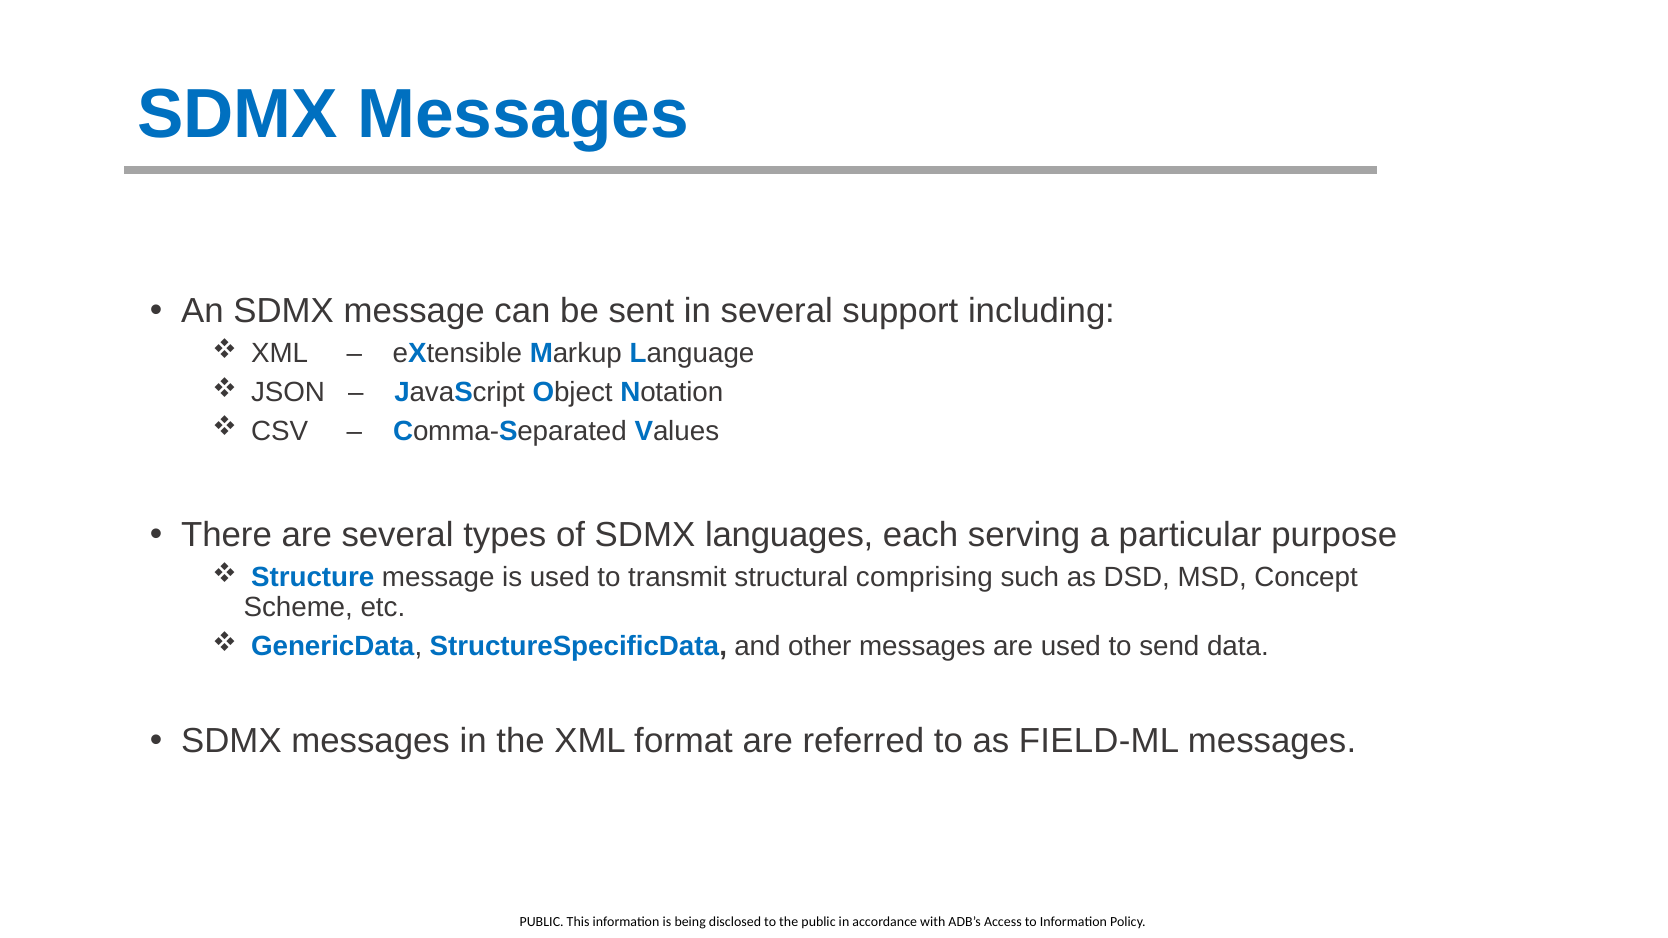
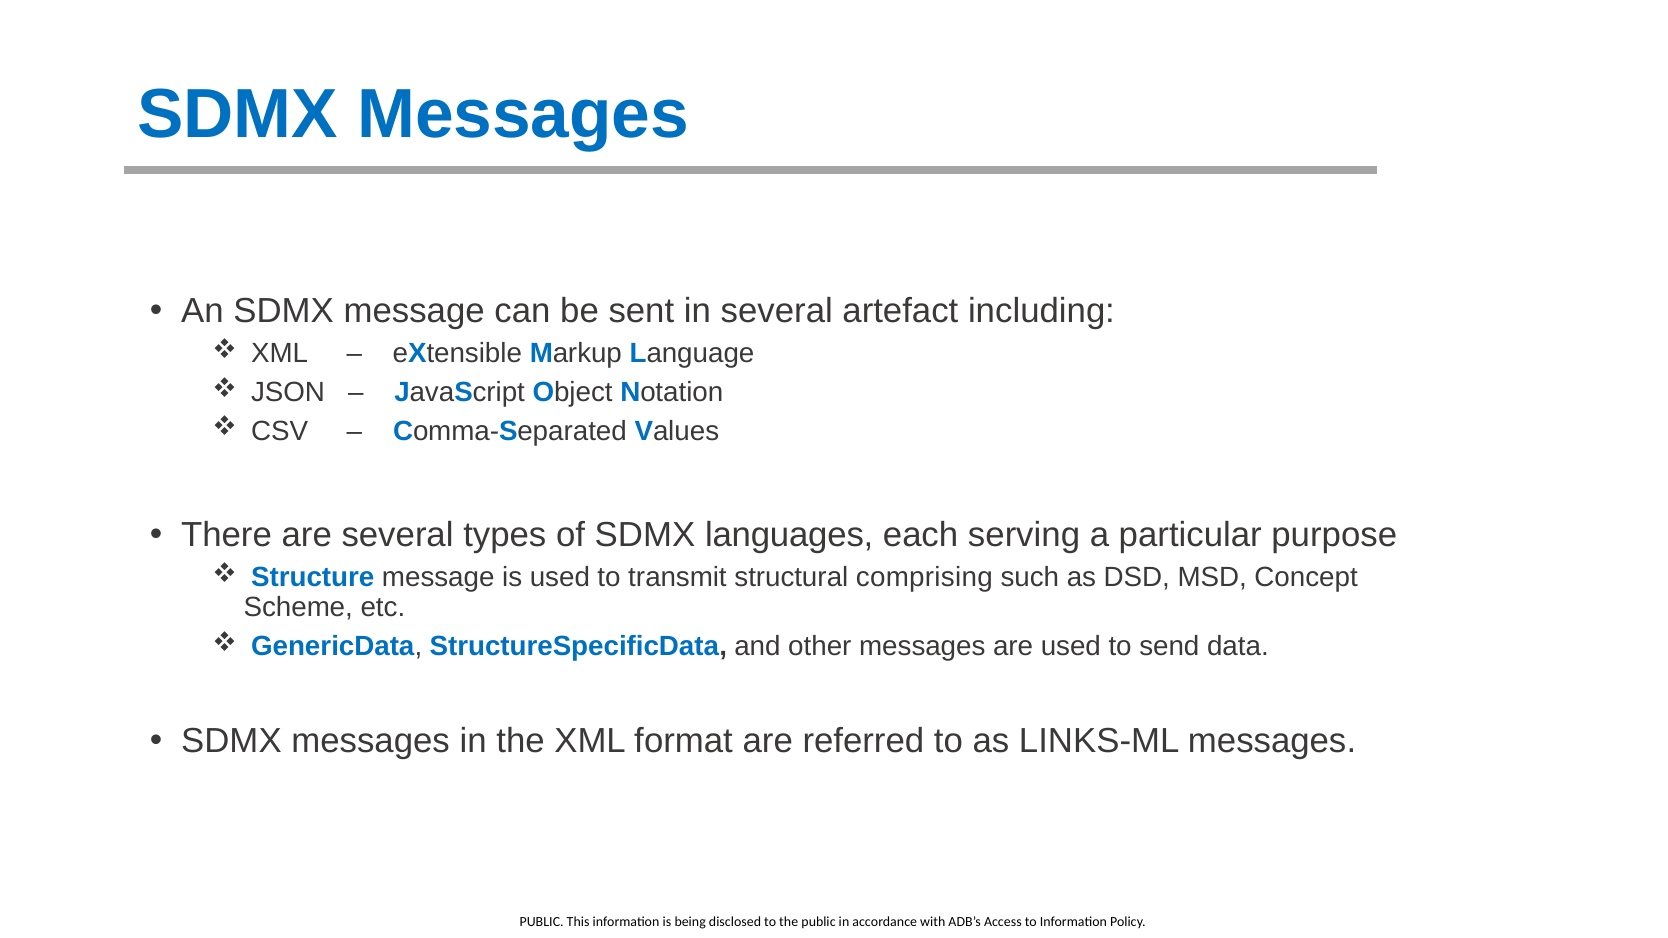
support: support -> artefact
FIELD-ML: FIELD-ML -> LINKS-ML
